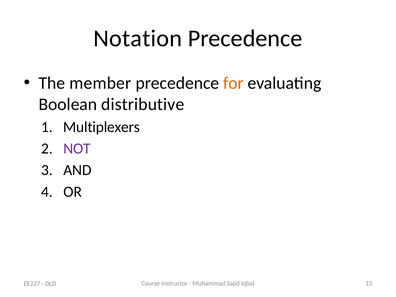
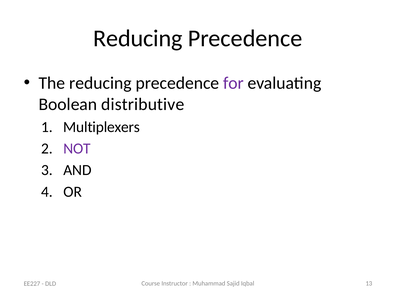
Notation at (138, 38): Notation -> Reducing
The member: member -> reducing
for colour: orange -> purple
